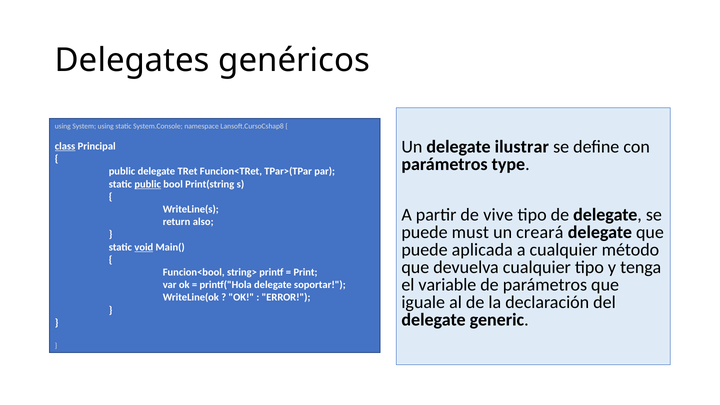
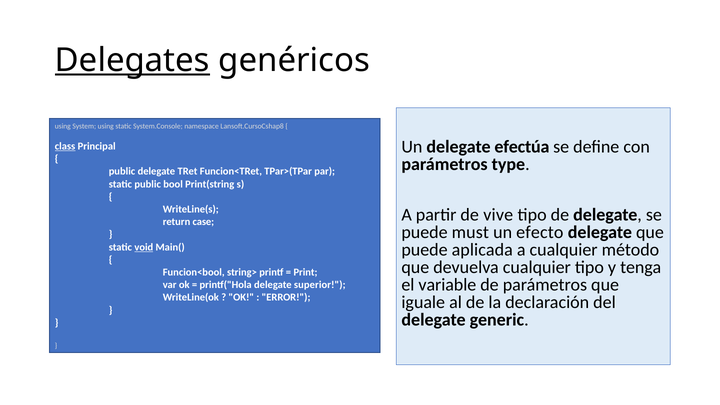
Delegates underline: none -> present
ilustrar: ilustrar -> efectúa
public at (148, 184) underline: present -> none
also: also -> case
creará: creará -> efecto
soportar: soportar -> superior
